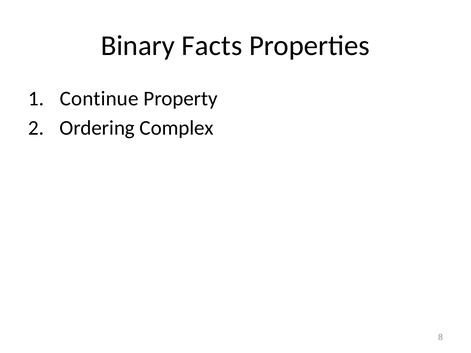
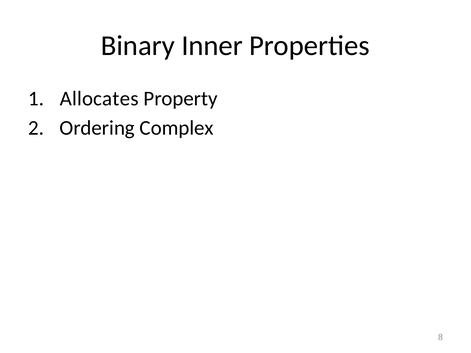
Facts: Facts -> Inner
Continue: Continue -> Allocates
